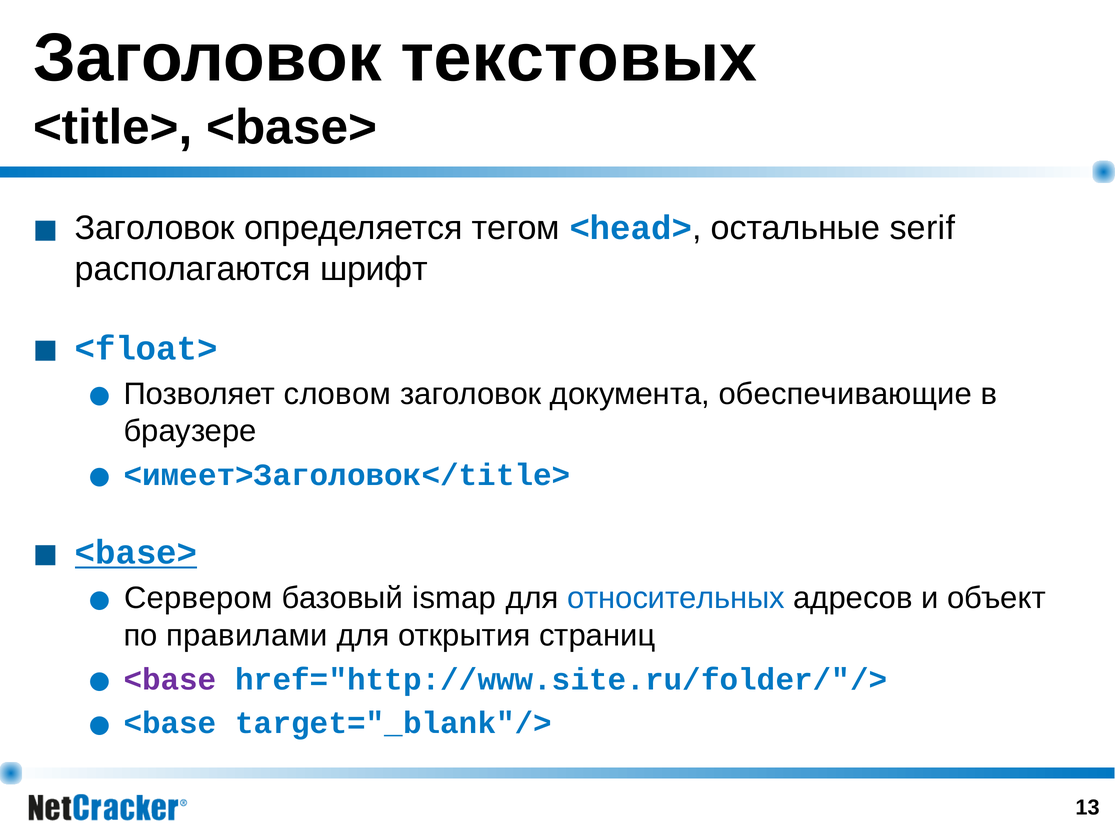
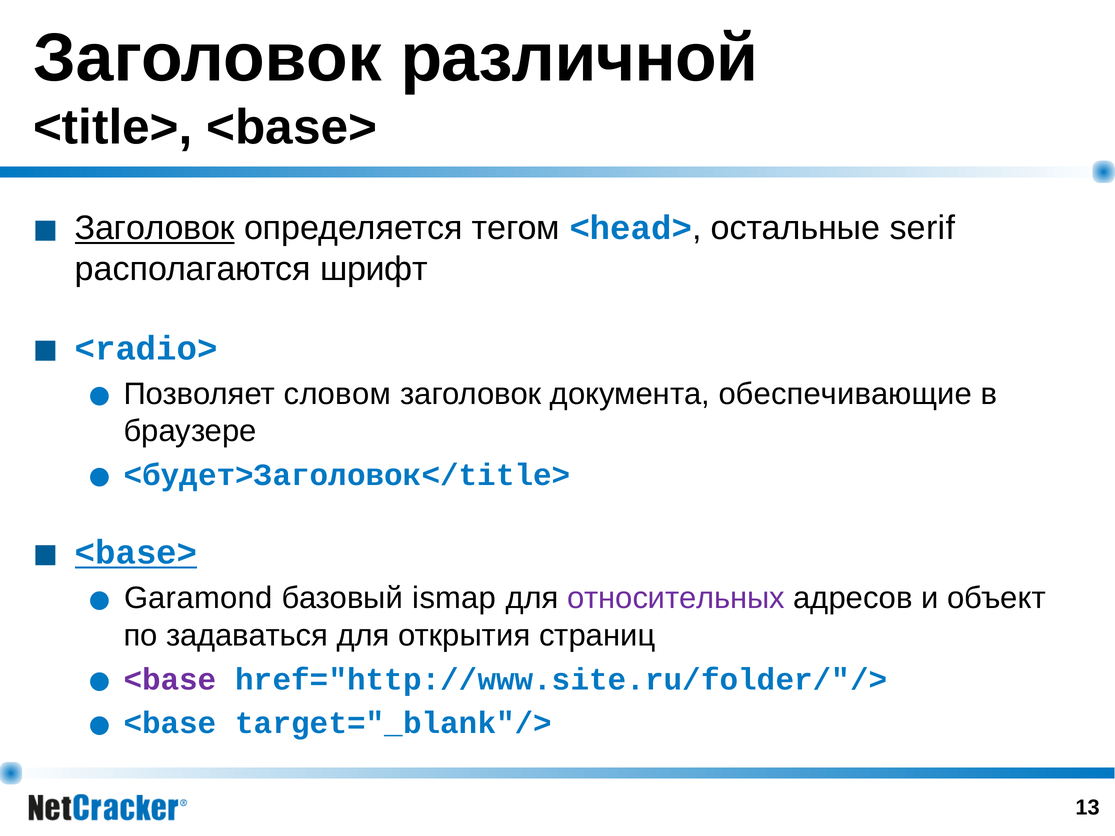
текстовых: текстовых -> различной
Заголовок at (155, 228) underline: none -> present
<float>: <float> -> <radio>
<имеет>Заголовок</title>: <имеет>Заголовок</title> -> <будет>Заголовок</title>
Сервером: Сервером -> Garamond
относительных colour: blue -> purple
правилами: правилами -> задаваться
